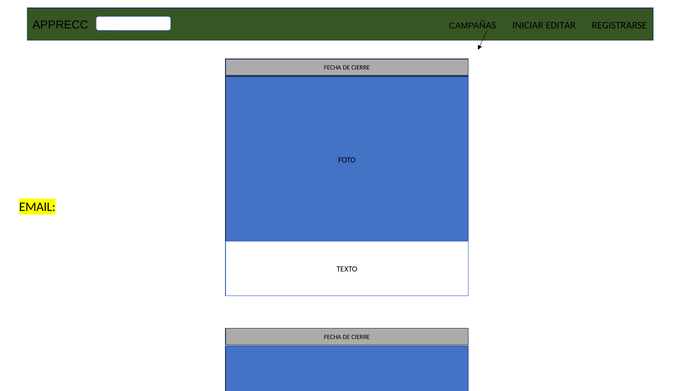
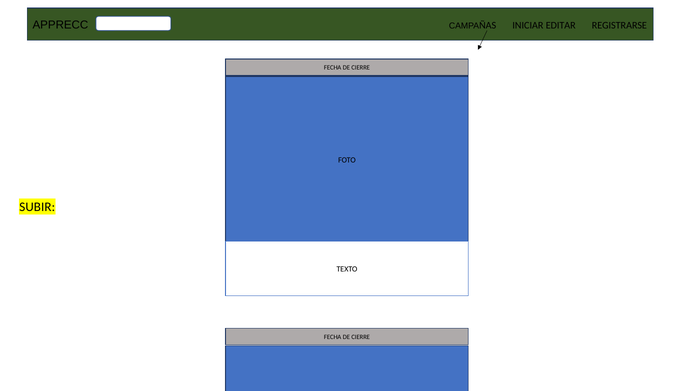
EMAIL: EMAIL -> SUBIR
